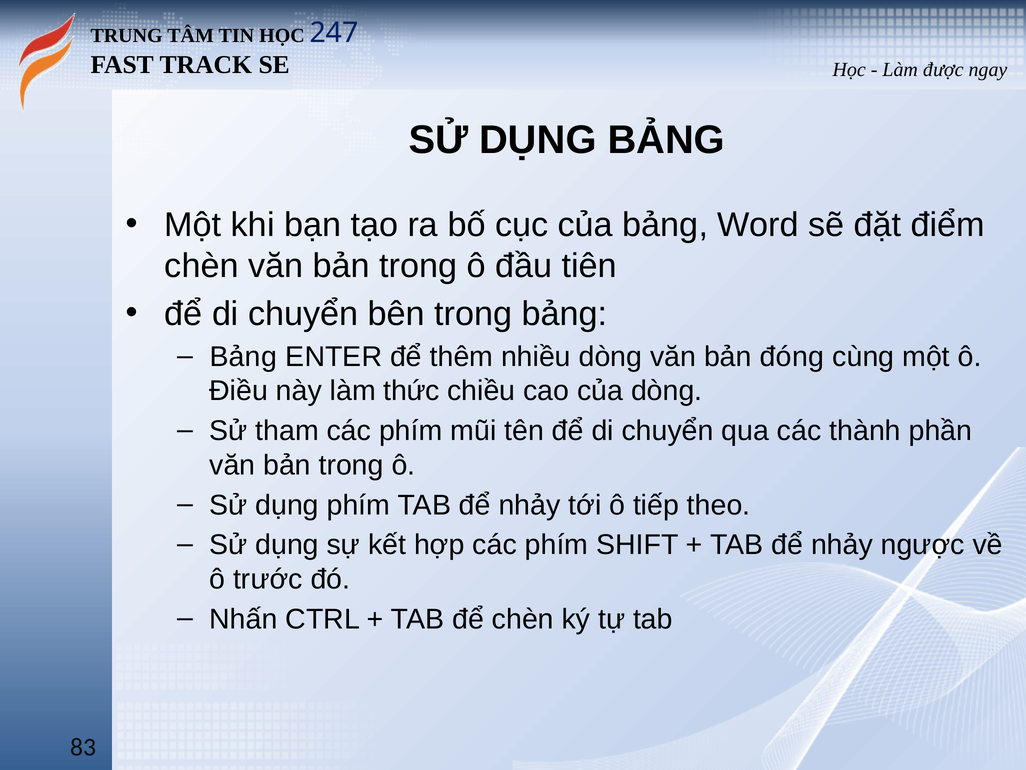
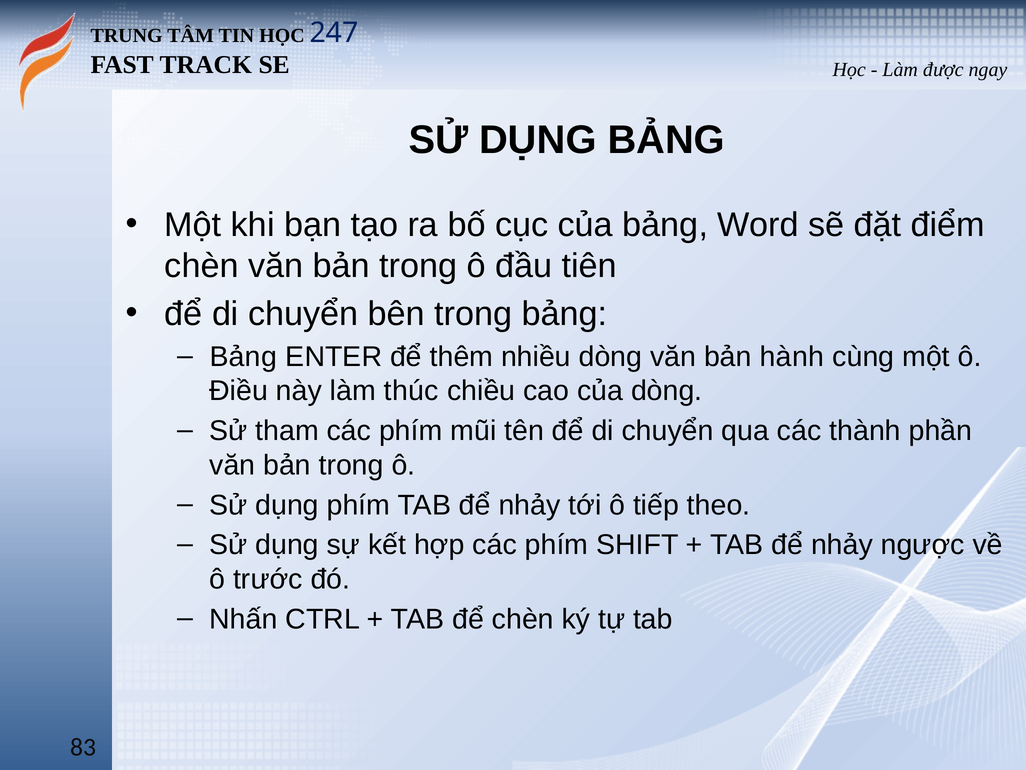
đóng: đóng -> hành
thức: thức -> thúc
